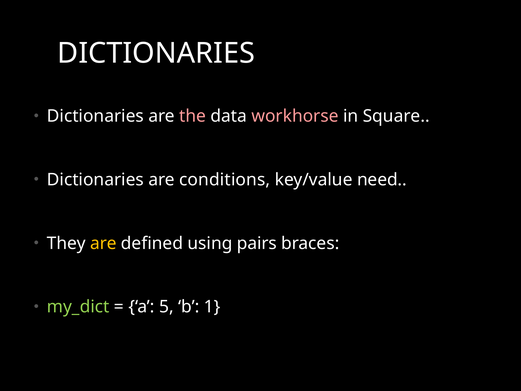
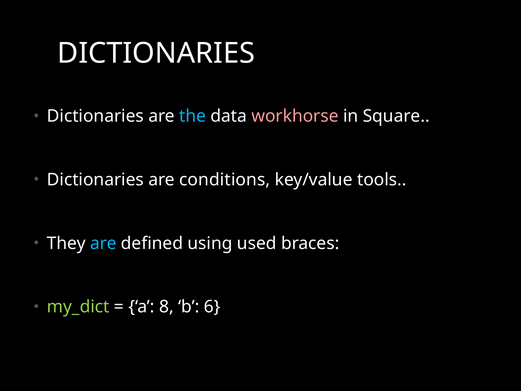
the colour: pink -> light blue
need: need -> tools
are at (103, 243) colour: yellow -> light blue
pairs: pairs -> used
5: 5 -> 8
1: 1 -> 6
